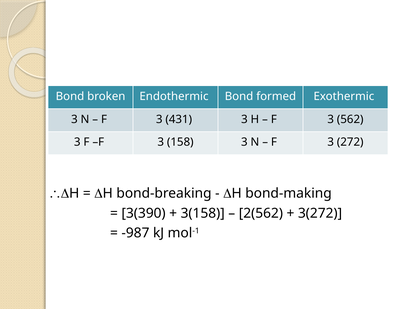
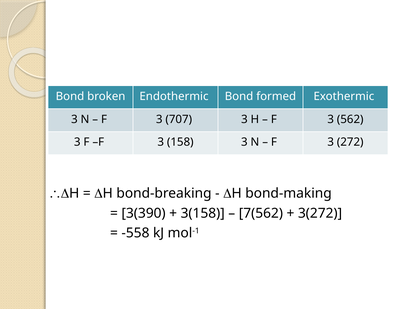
431: 431 -> 707
2(562: 2(562 -> 7(562
-987: -987 -> -558
